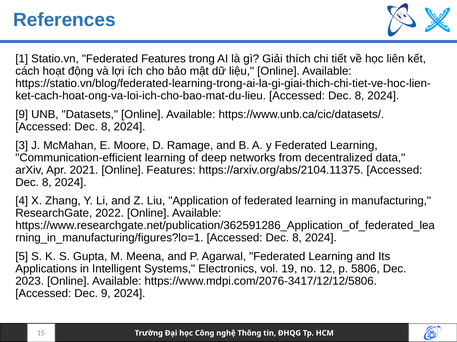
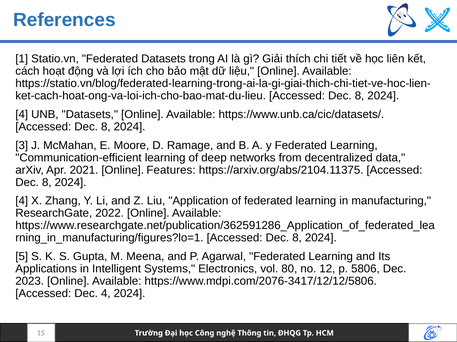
Federated Features: Features -> Datasets
9 at (22, 115): 9 -> 4
19: 19 -> 80
Dec 9: 9 -> 4
